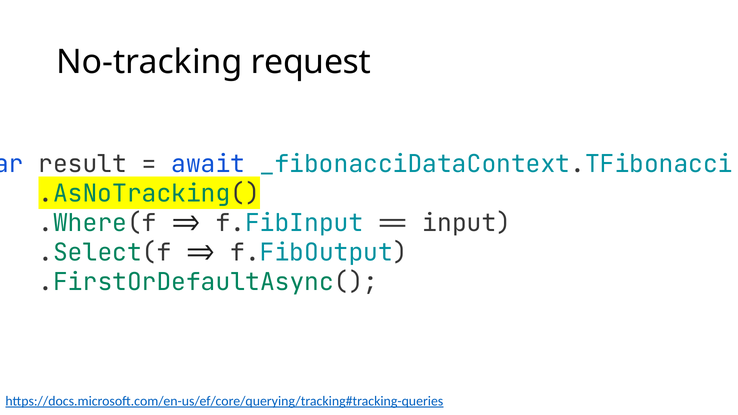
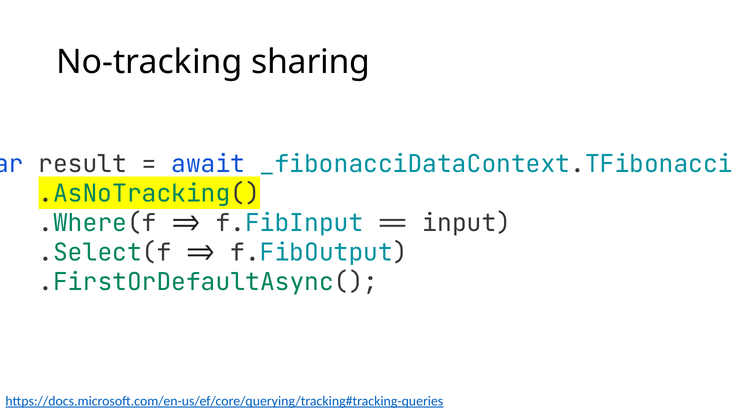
request: request -> sharing
